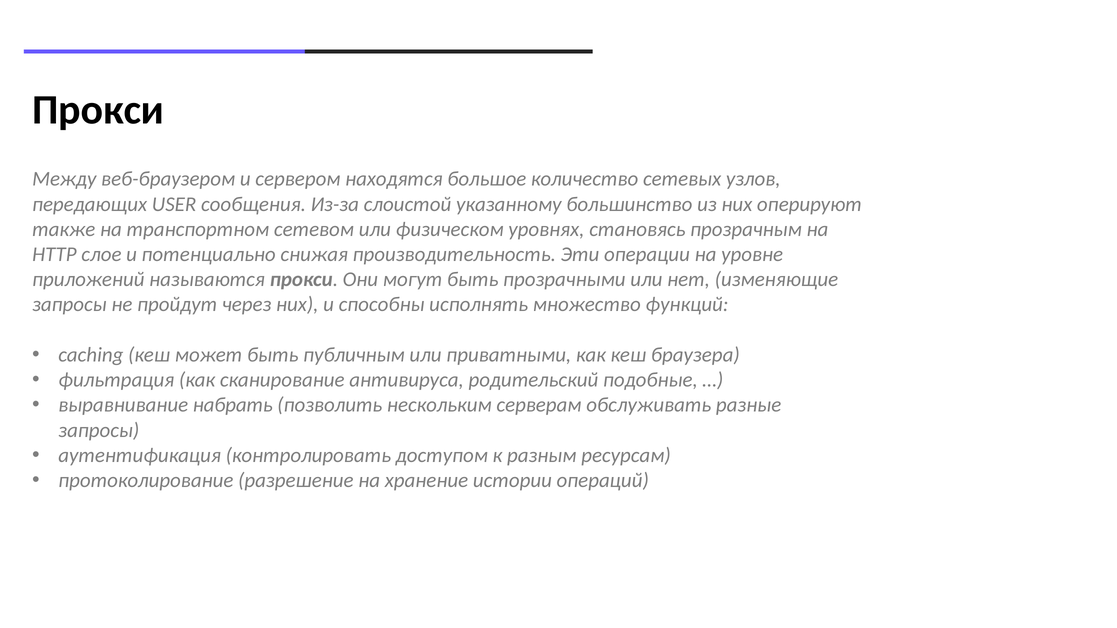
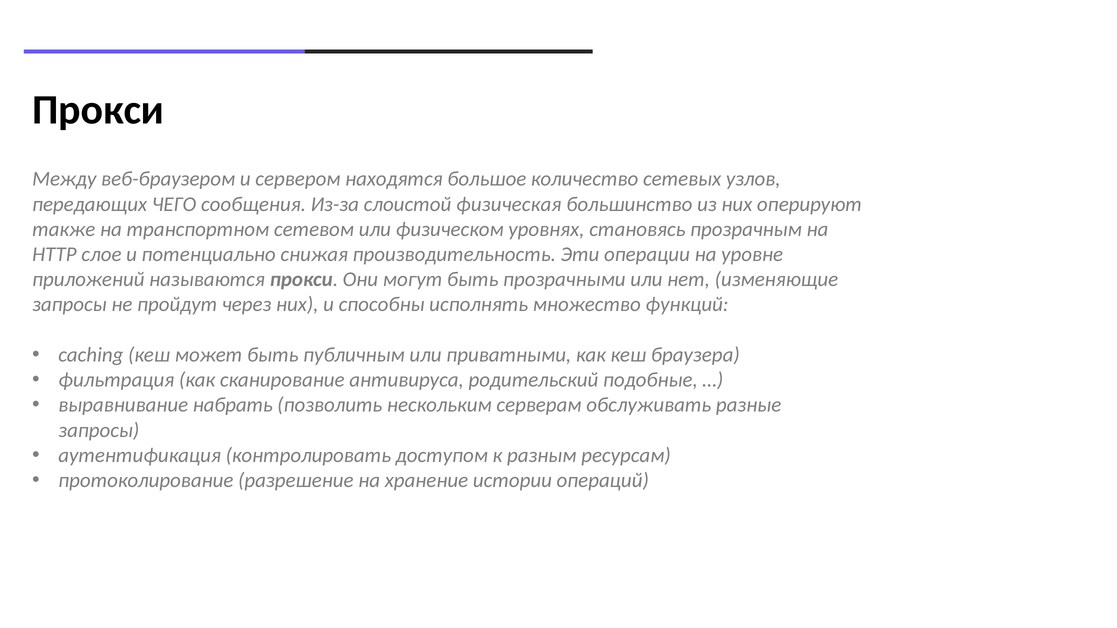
USER: USER -> ЧЕГО
указанному: указанному -> физическая
